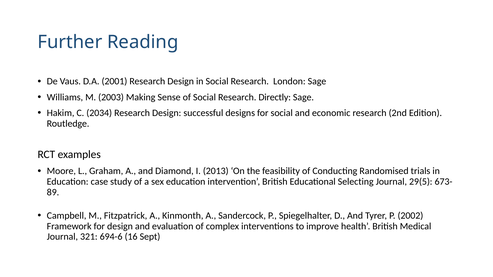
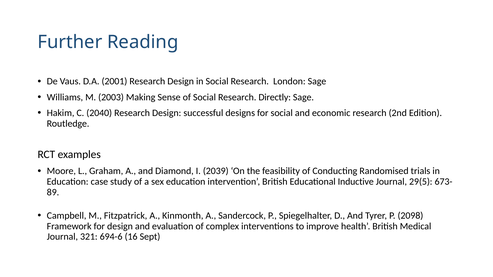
2034: 2034 -> 2040
2013: 2013 -> 2039
Selecting: Selecting -> Inductive
2002: 2002 -> 2098
